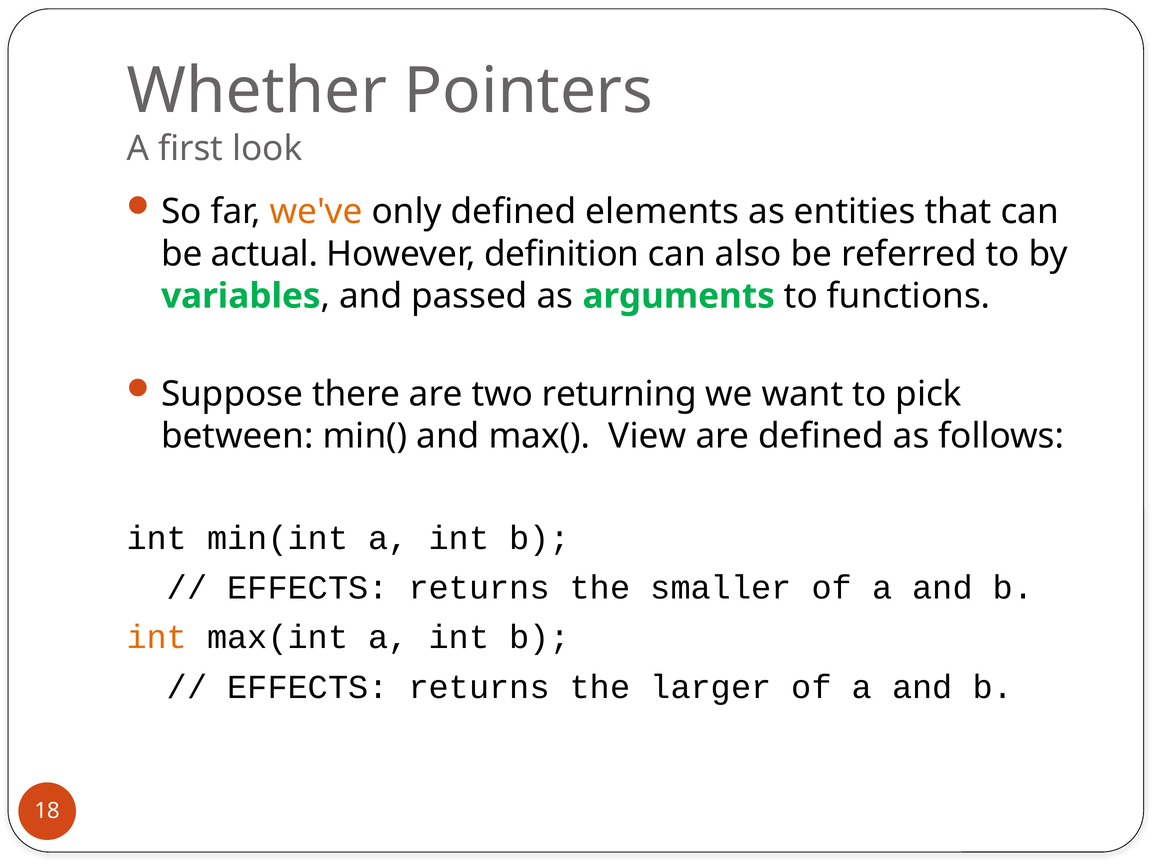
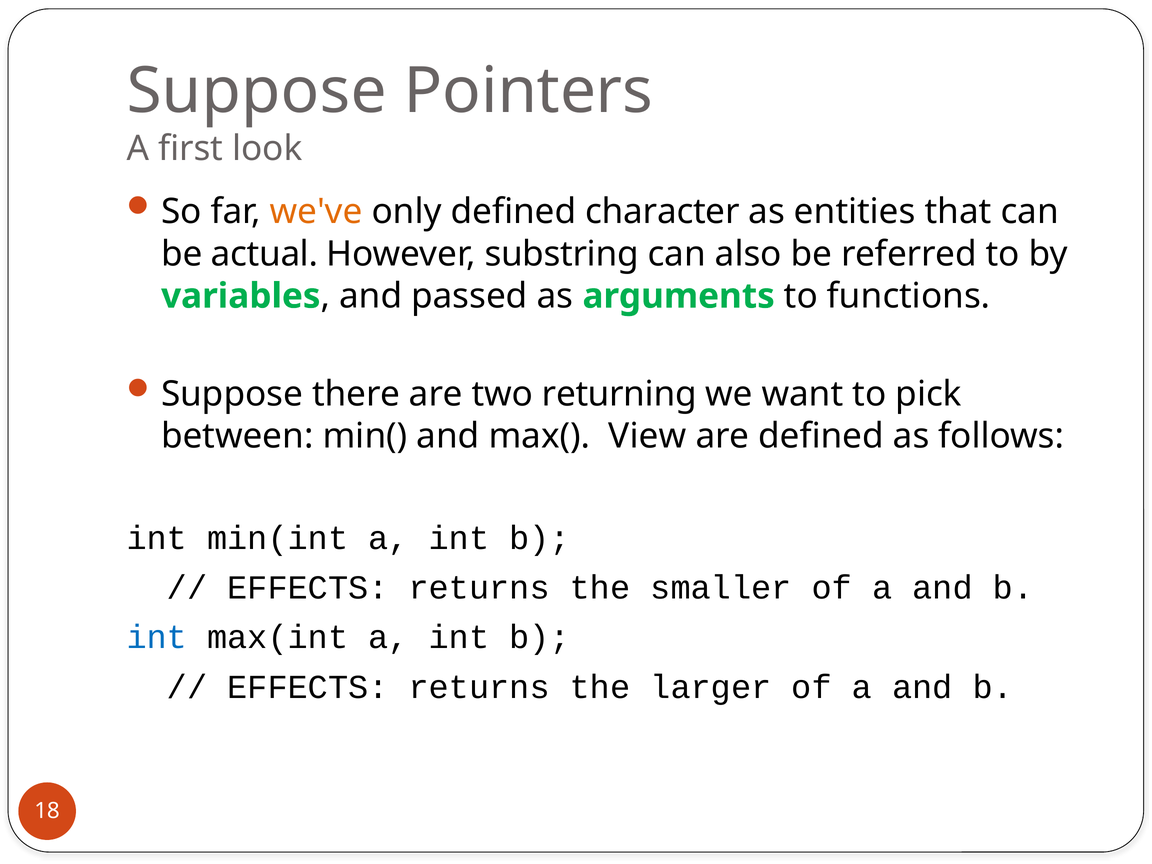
Whether at (257, 91): Whether -> Suppose
elements: elements -> character
definition: definition -> substring
int at (157, 637) colour: orange -> blue
